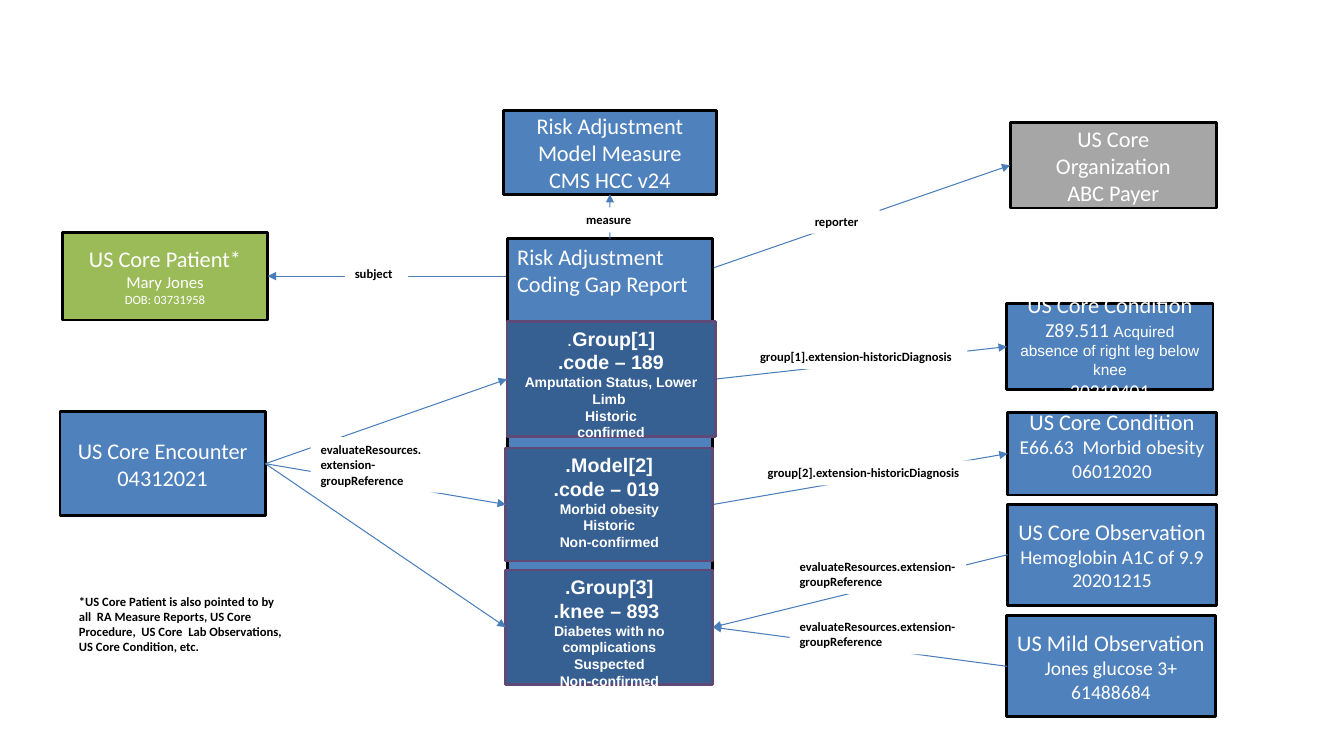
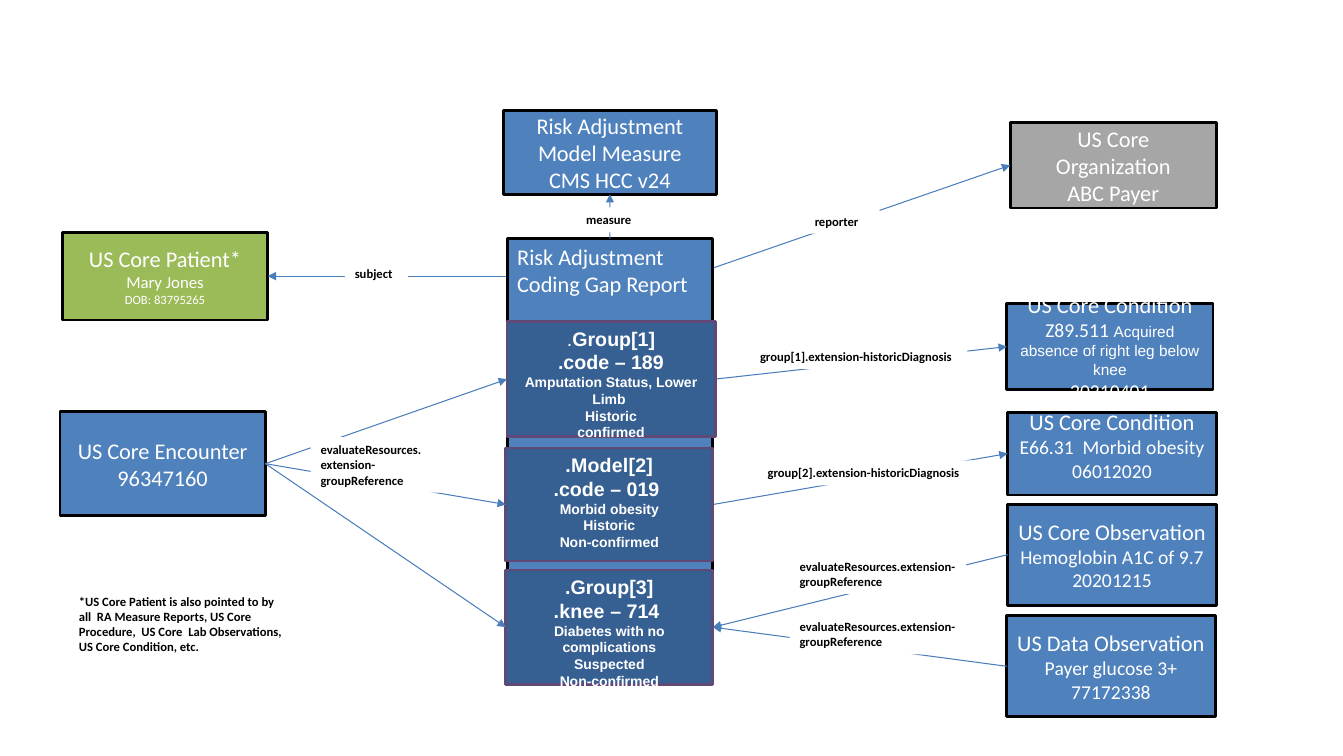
03731958: 03731958 -> 83795265
E66.63: E66.63 -> E66.31
04312021: 04312021 -> 96347160
9.9: 9.9 -> 9.7
893: 893 -> 714
Mild: Mild -> Data
Jones at (1067, 669): Jones -> Payer
61488684: 61488684 -> 77172338
